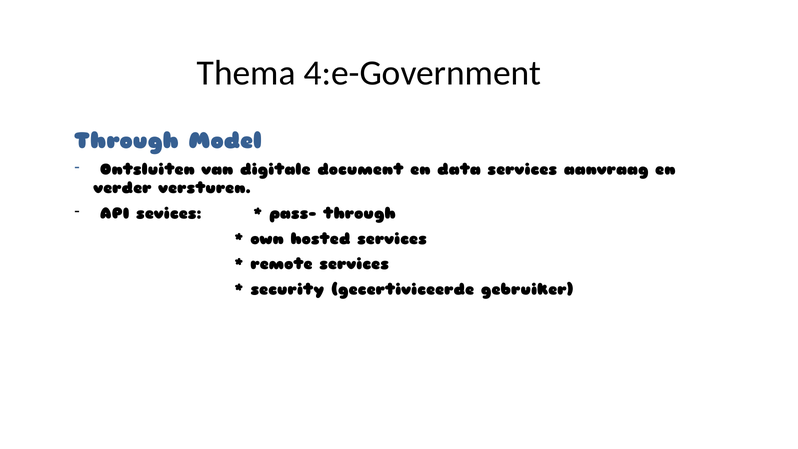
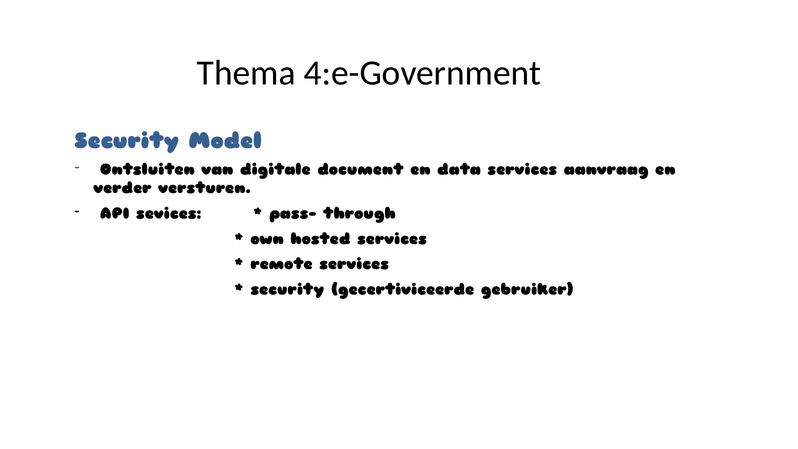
Through at (127, 141): Through -> Security
